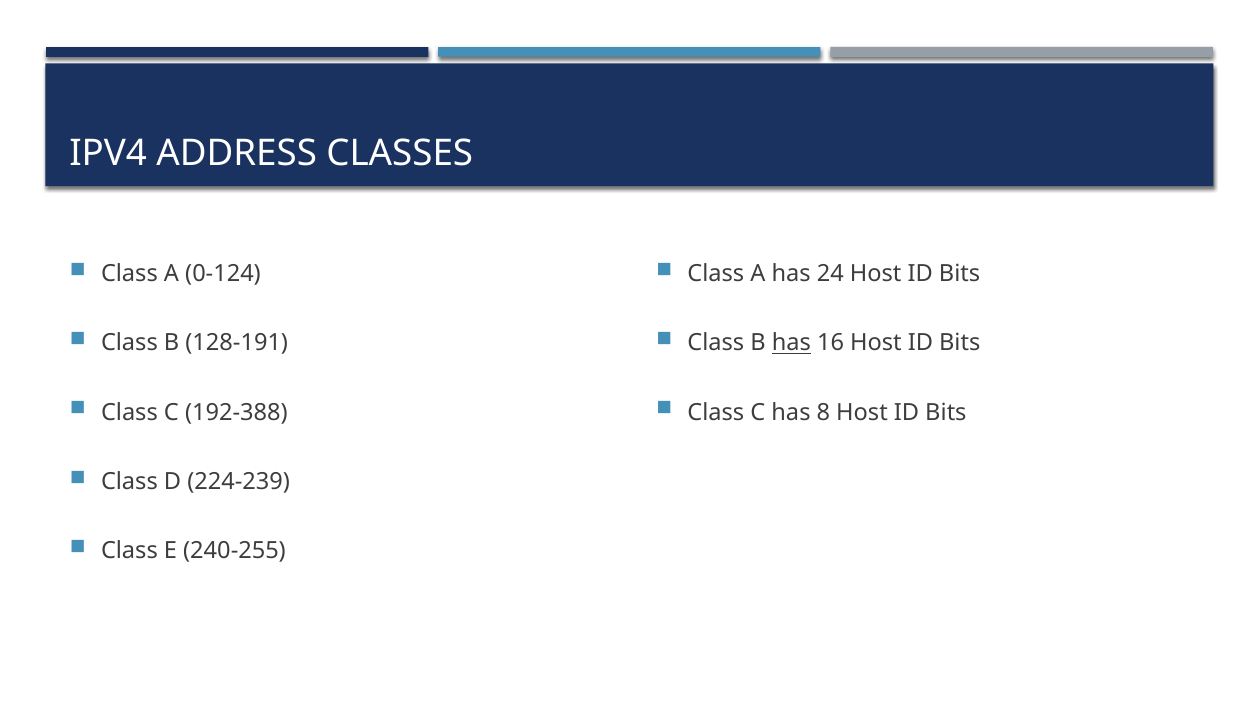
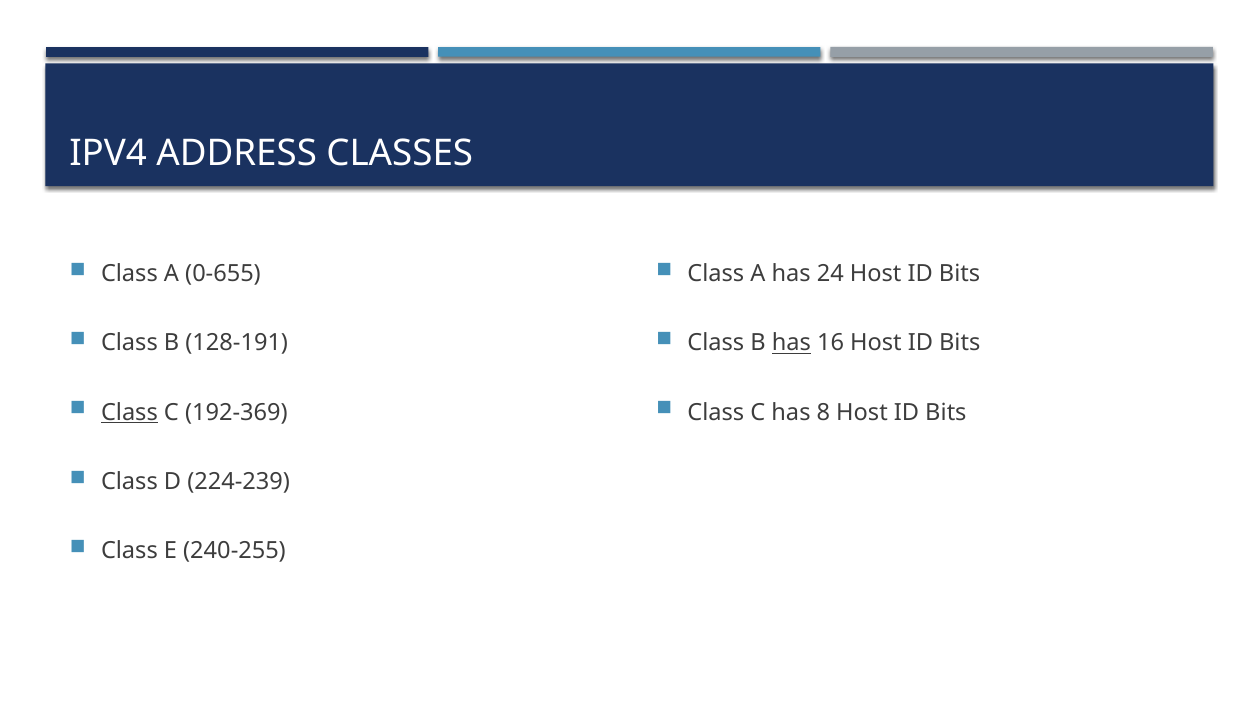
0-124: 0-124 -> 0-655
Class at (129, 413) underline: none -> present
192-388: 192-388 -> 192-369
